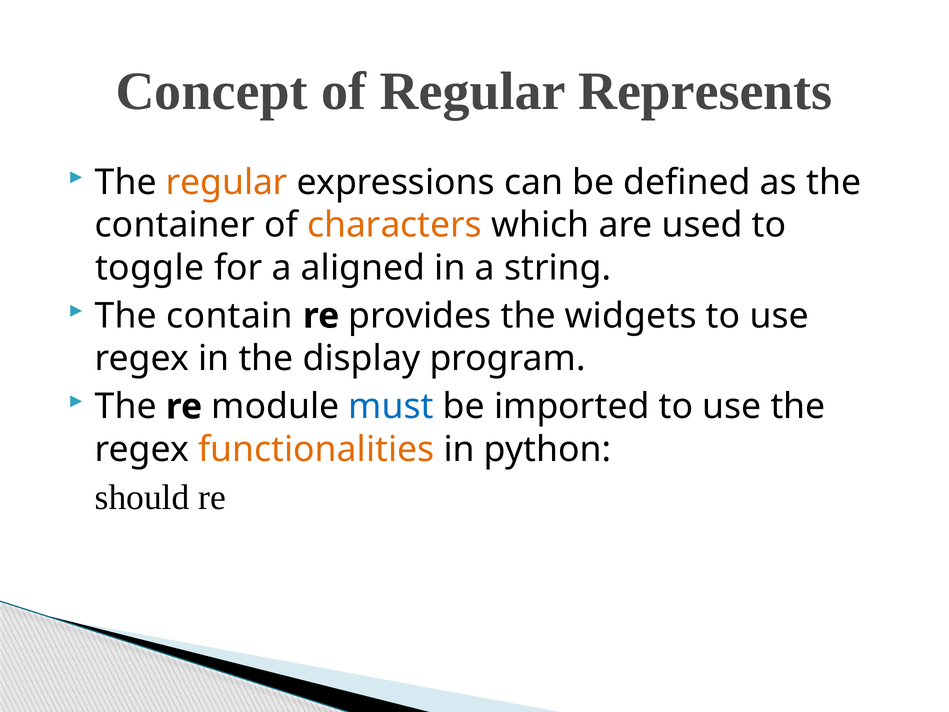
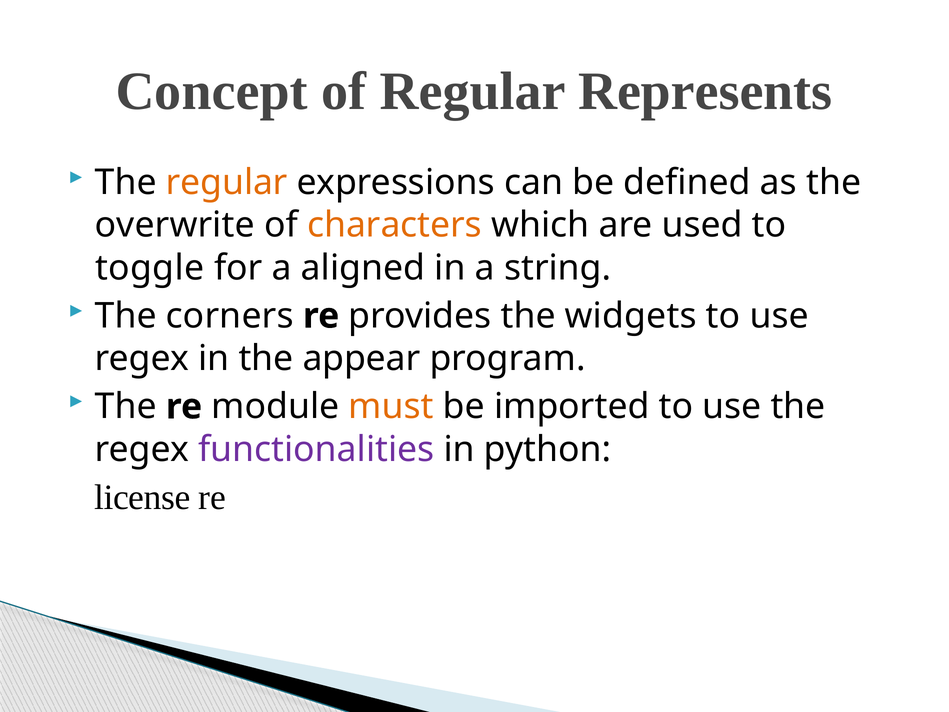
container: container -> overwrite
contain: contain -> corners
display: display -> appear
must colour: blue -> orange
functionalities colour: orange -> purple
should: should -> license
